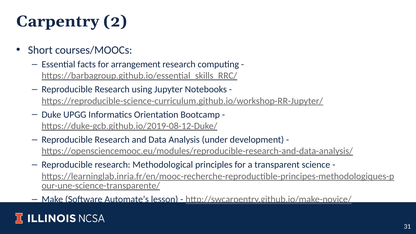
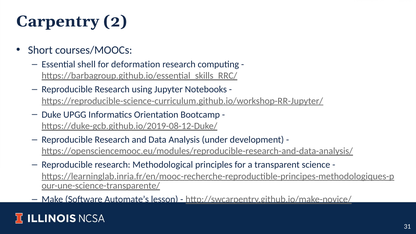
facts: facts -> shell
arrangement: arrangement -> deformation
